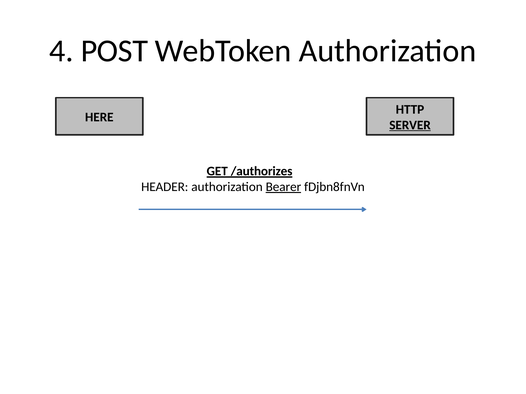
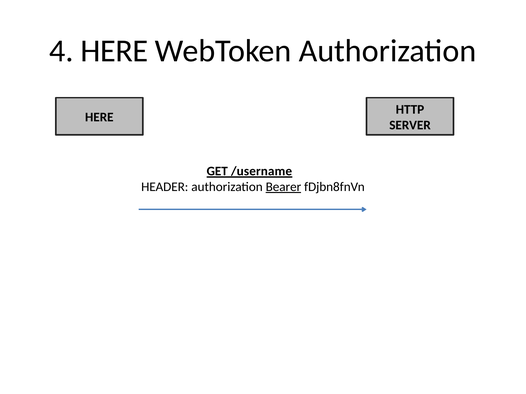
4 POST: POST -> HERE
SERVER underline: present -> none
/authorizes: /authorizes -> /username
